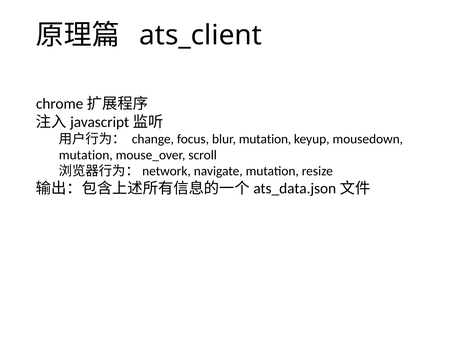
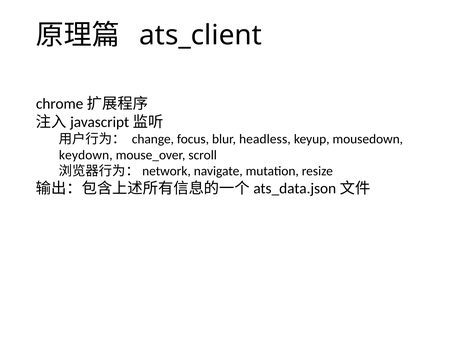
blur mutation: mutation -> headless
mutation at (86, 155): mutation -> keydown
